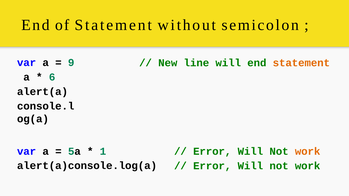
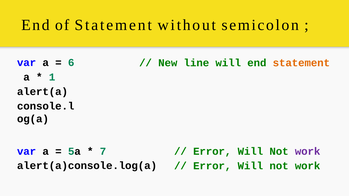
9: 9 -> 6
6: 6 -> 1
1: 1 -> 7
work at (308, 152) colour: orange -> purple
